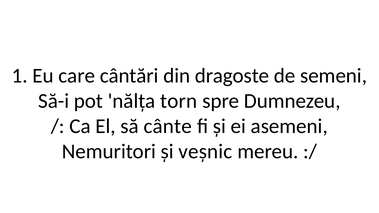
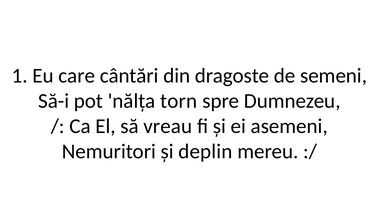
cânte: cânte -> vreau
veșnic: veșnic -> deplin
